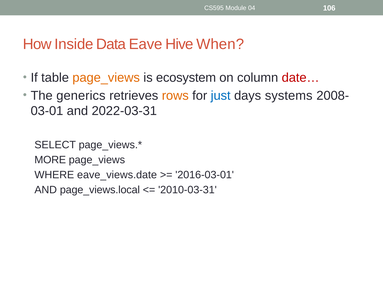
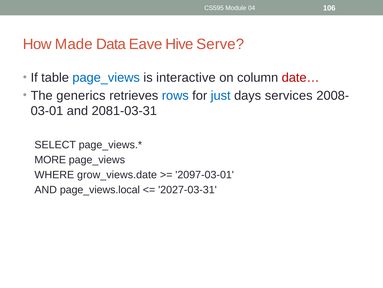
Inside: Inside -> Made
When: When -> Serve
page_views at (106, 77) colour: orange -> blue
ecosystem: ecosystem -> interactive
rows colour: orange -> blue
systems: systems -> services
2022-03-31: 2022-03-31 -> 2081-03-31
eave_views.date: eave_views.date -> grow_views.date
2016-03-01: 2016-03-01 -> 2097-03-01
2010-03-31: 2010-03-31 -> 2027-03-31
